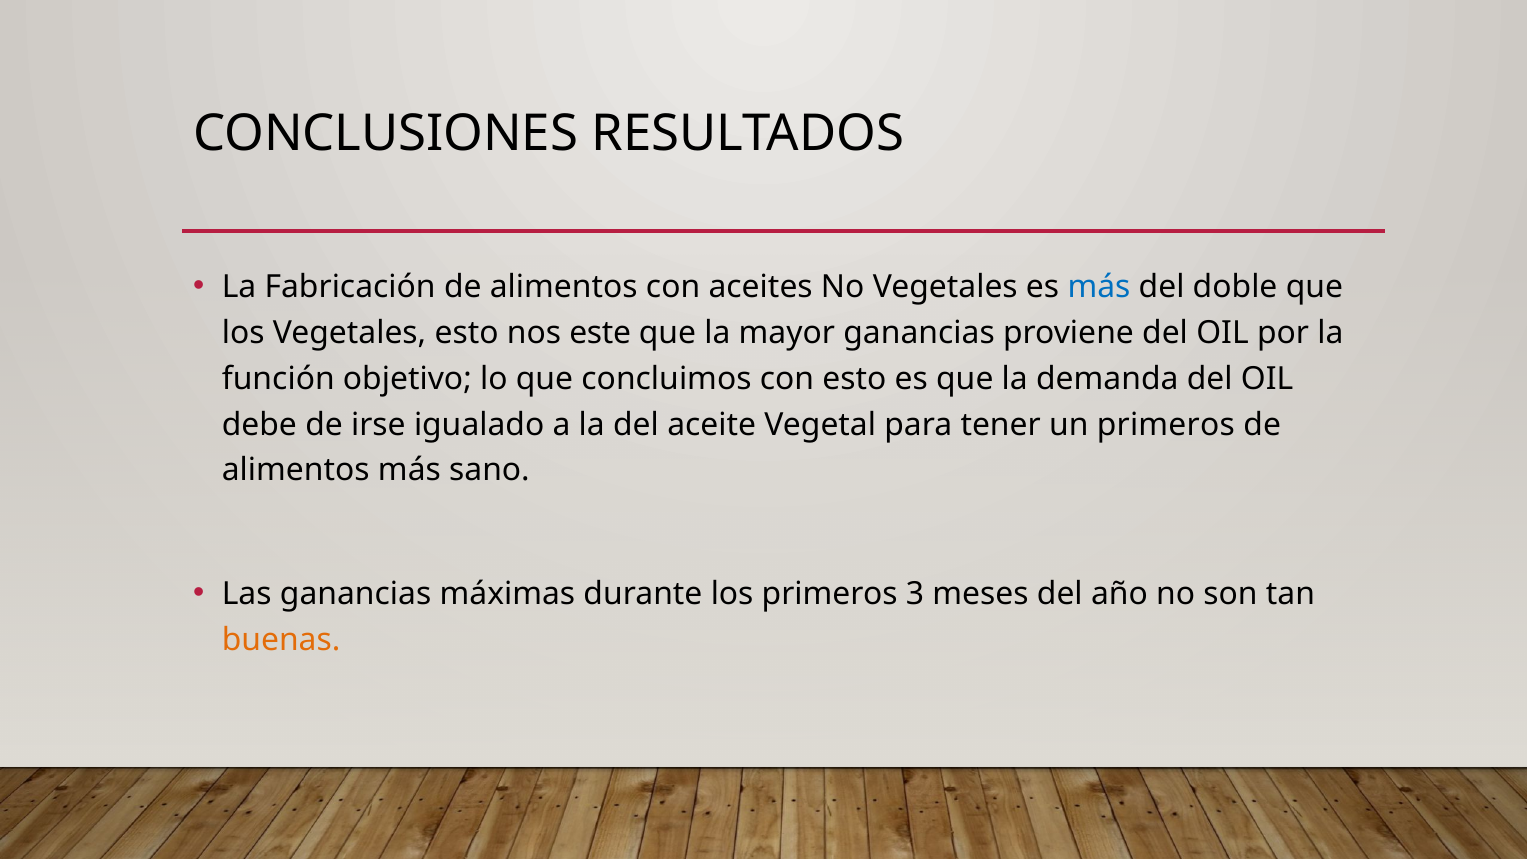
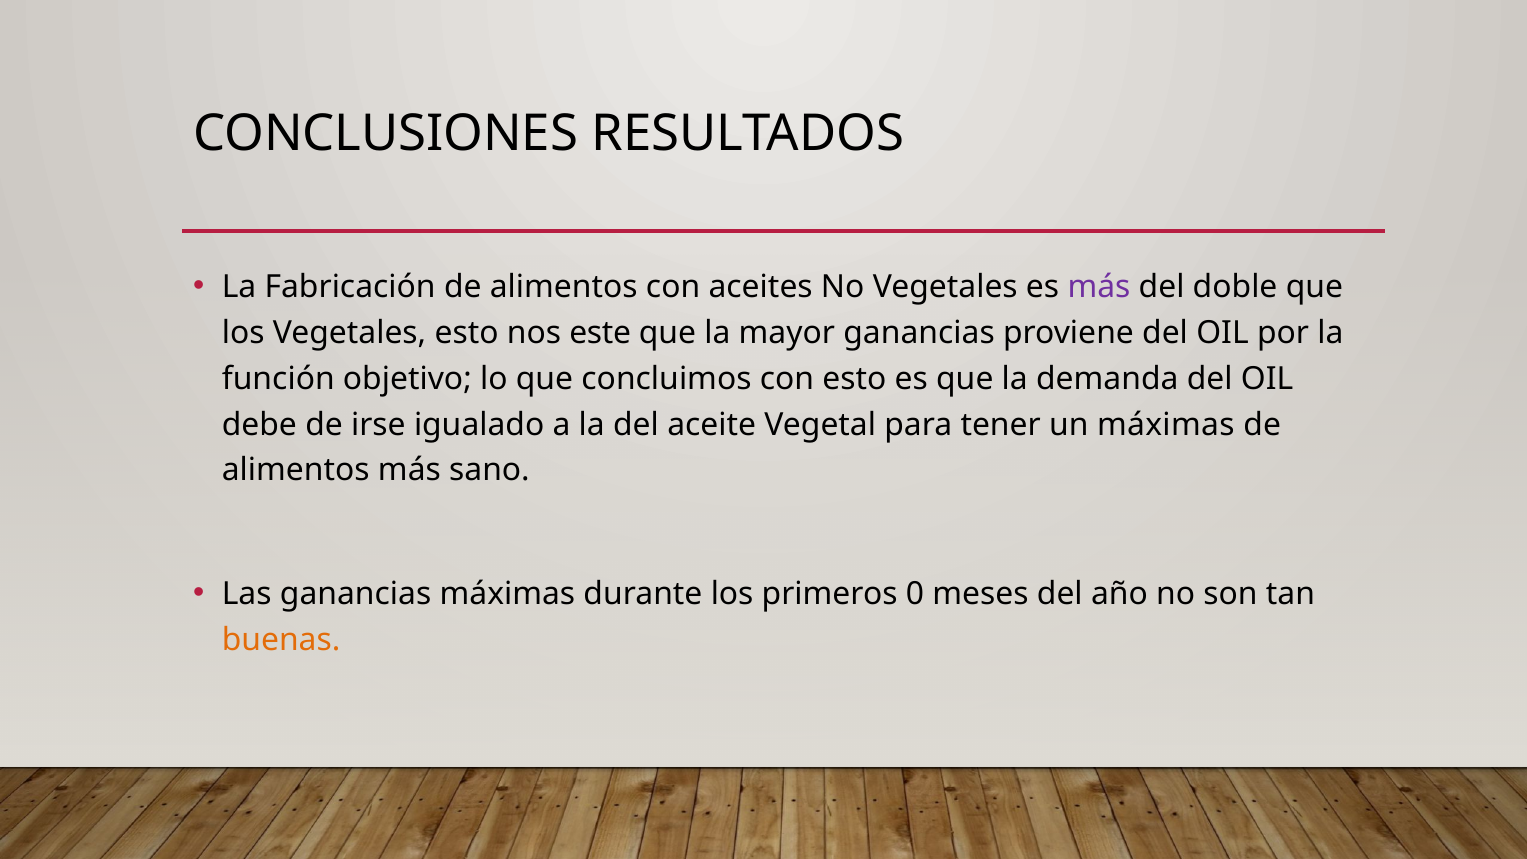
más at (1099, 287) colour: blue -> purple
un primeros: primeros -> máximas
3: 3 -> 0
